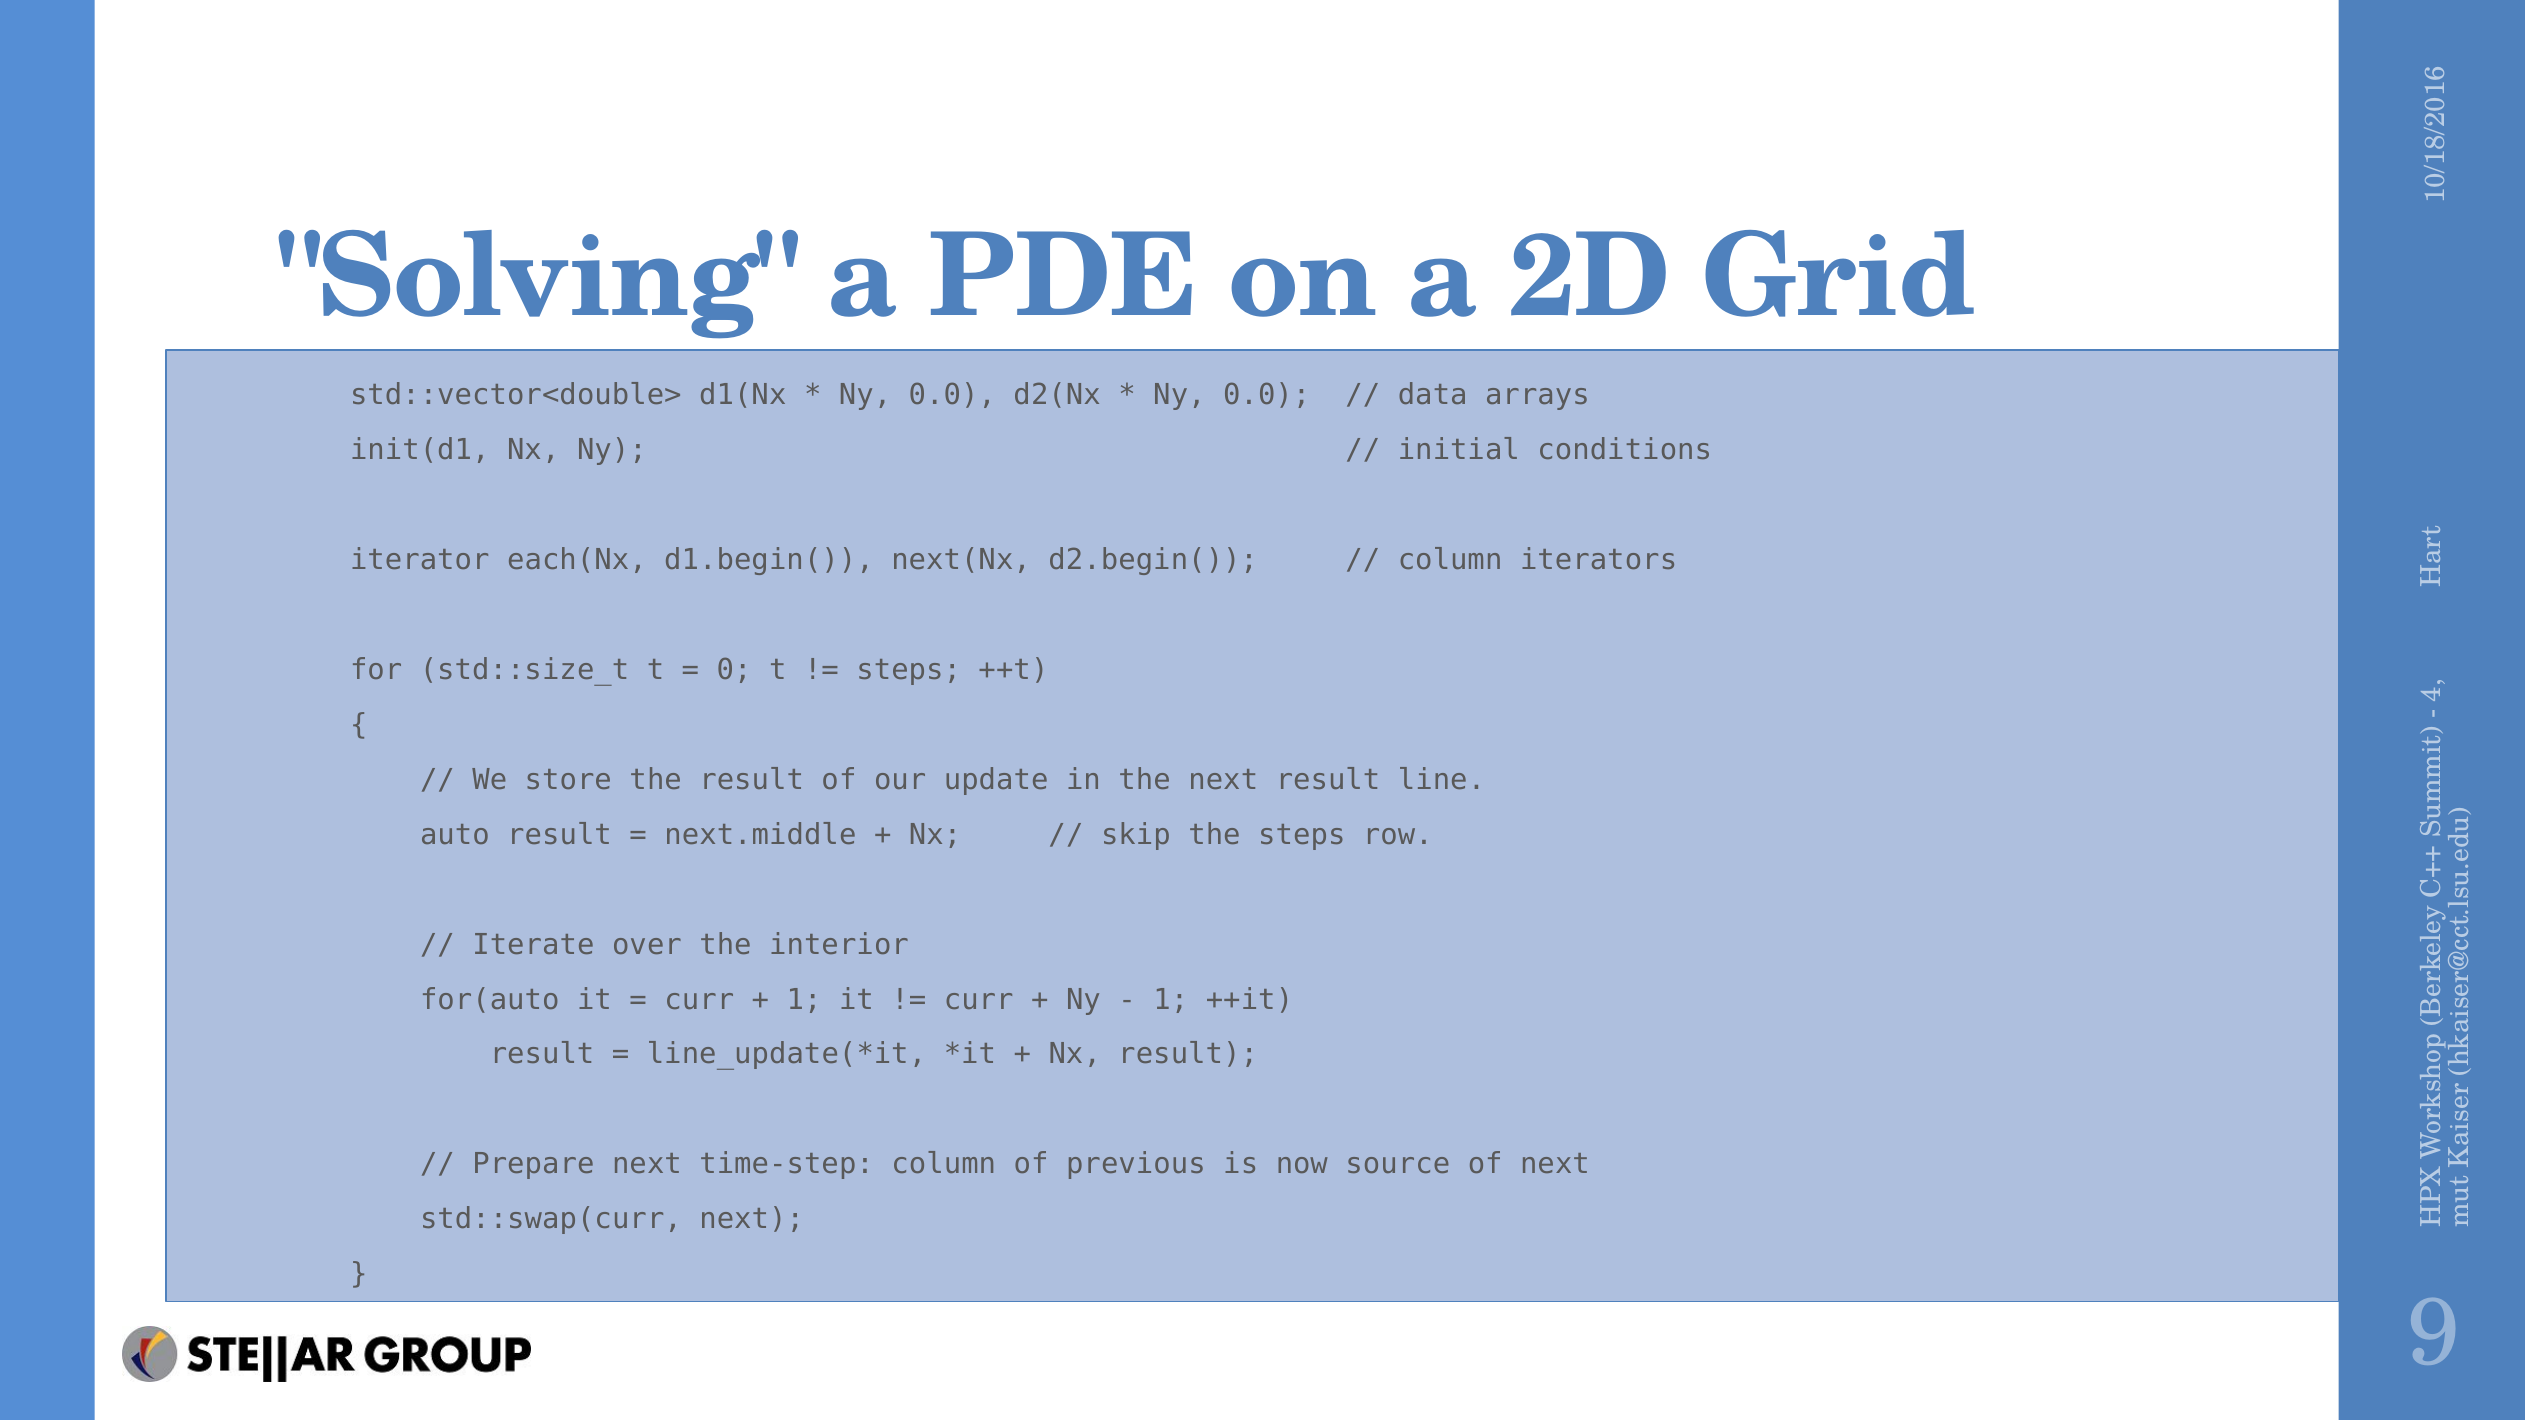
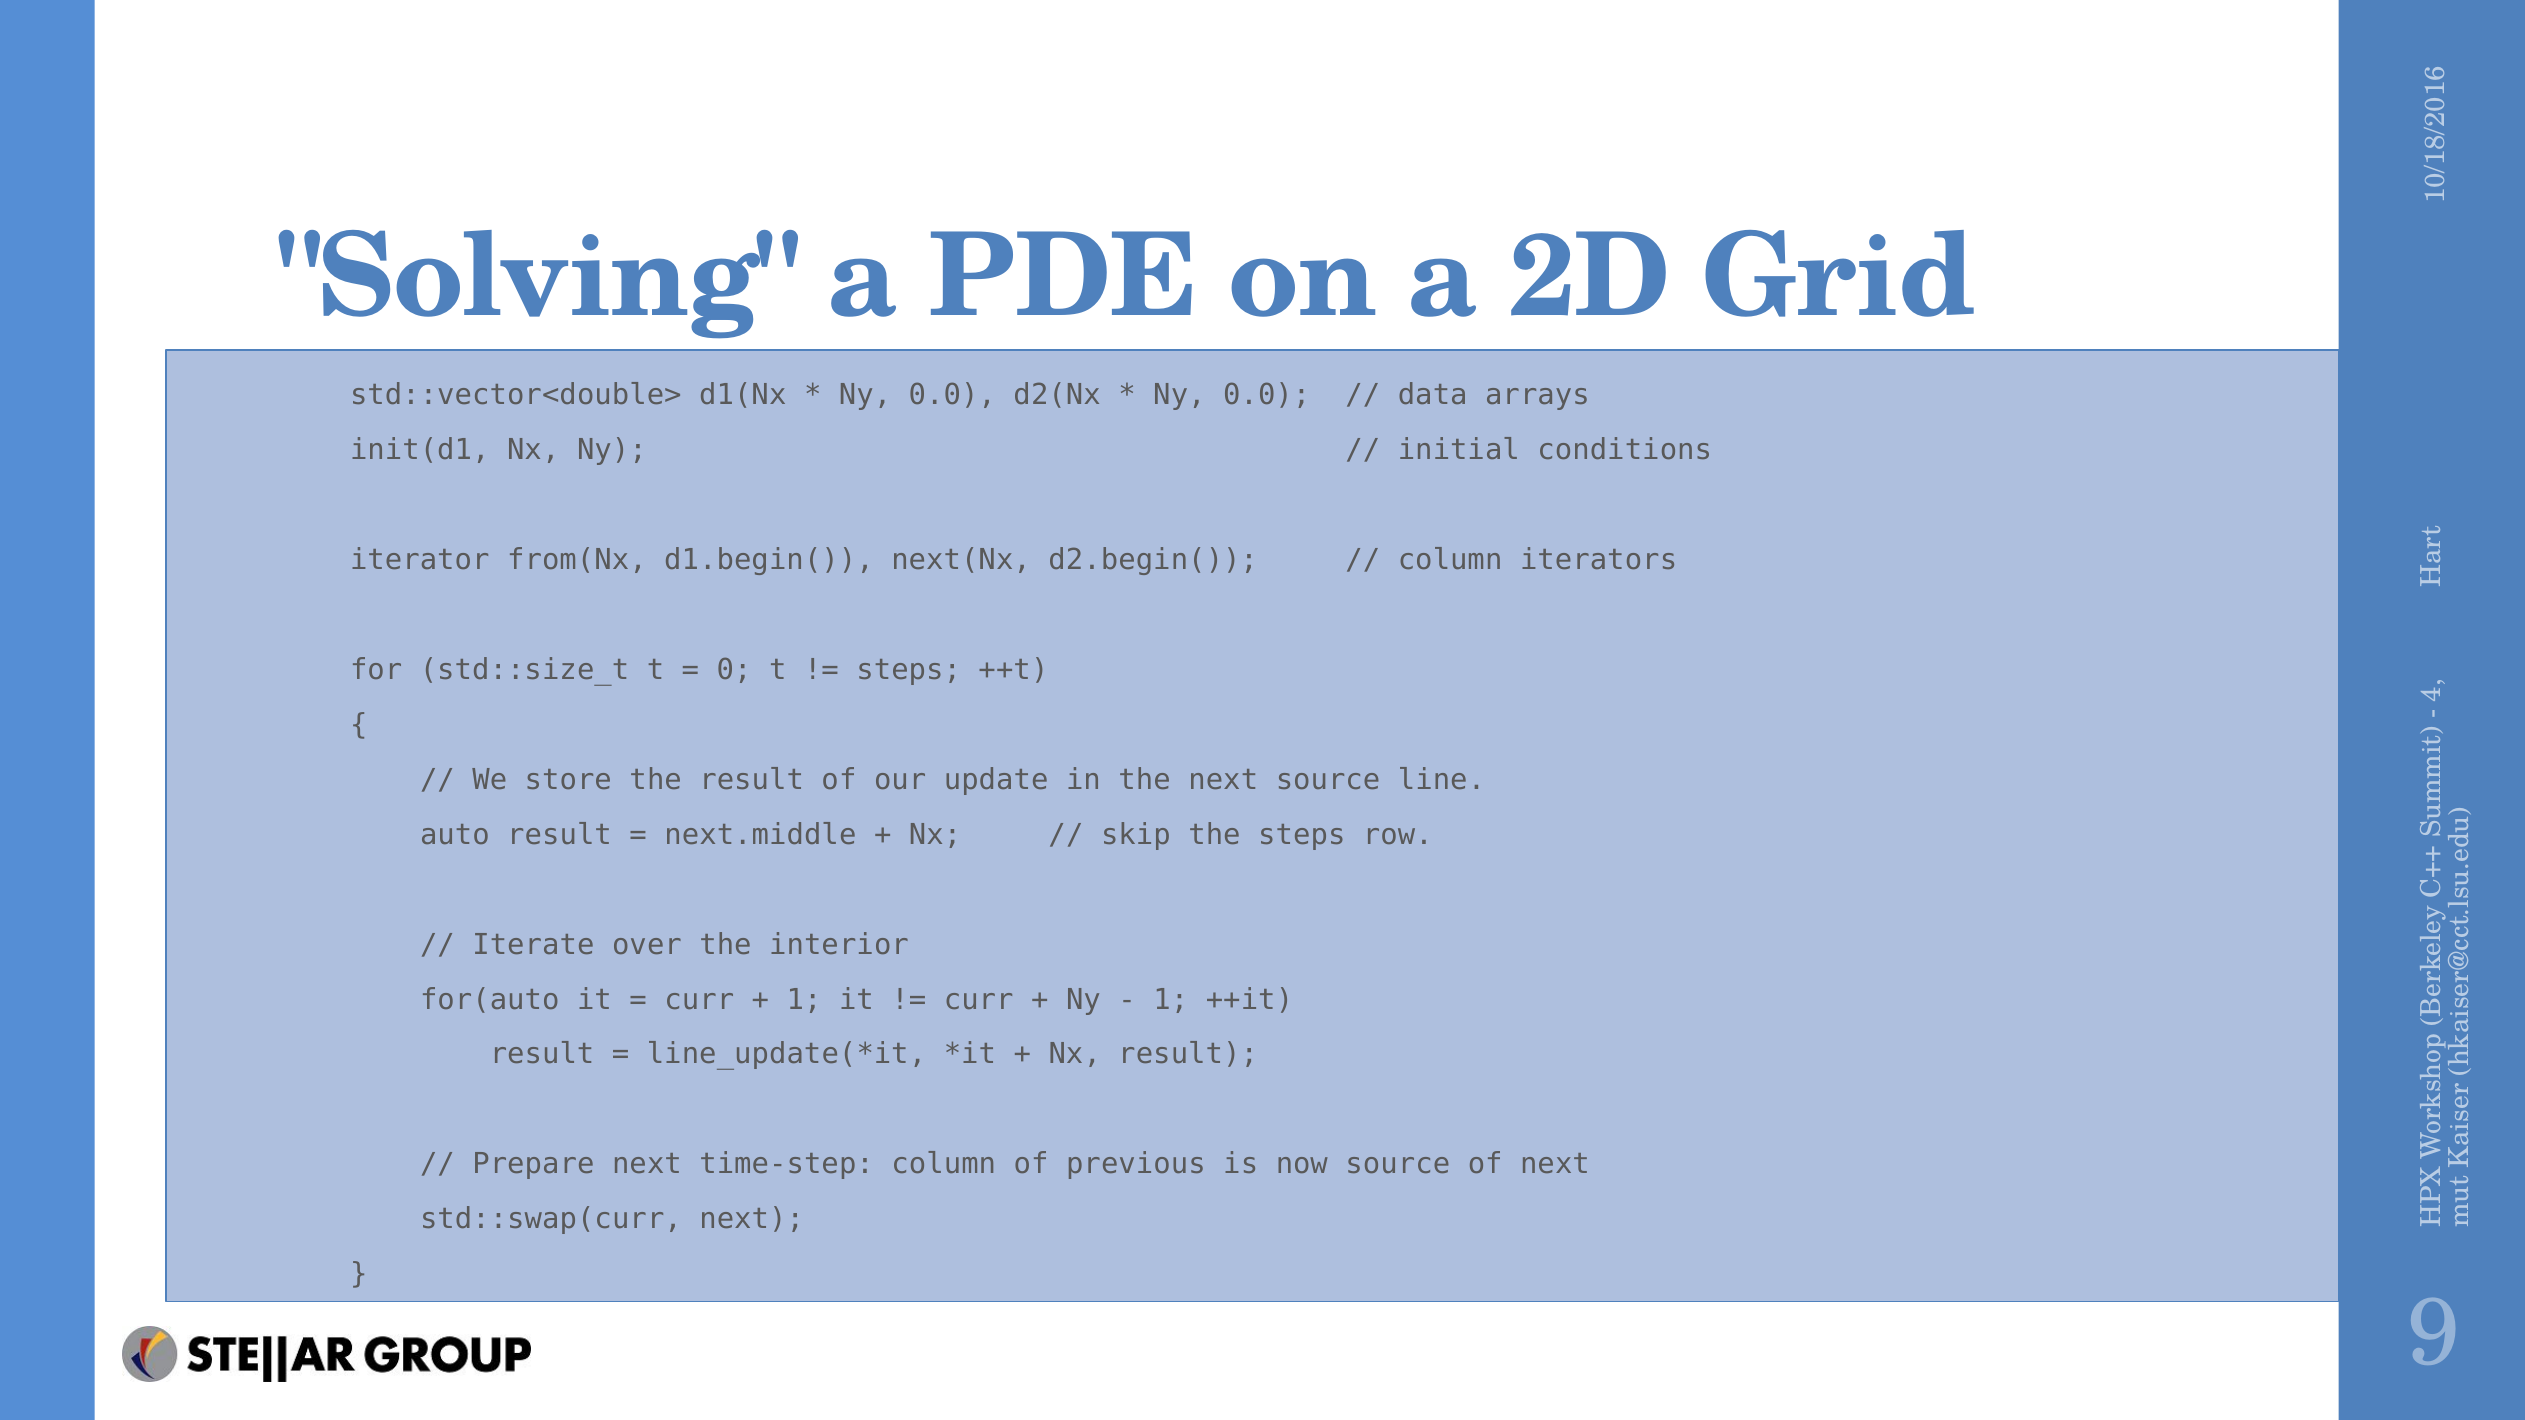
each(Nx: each(Nx -> from(Nx
next result: result -> source
